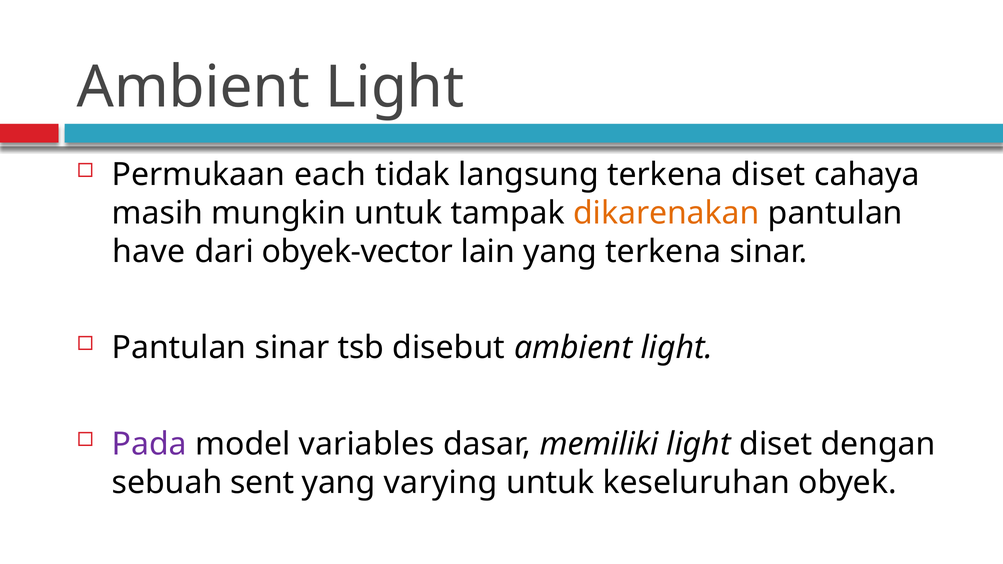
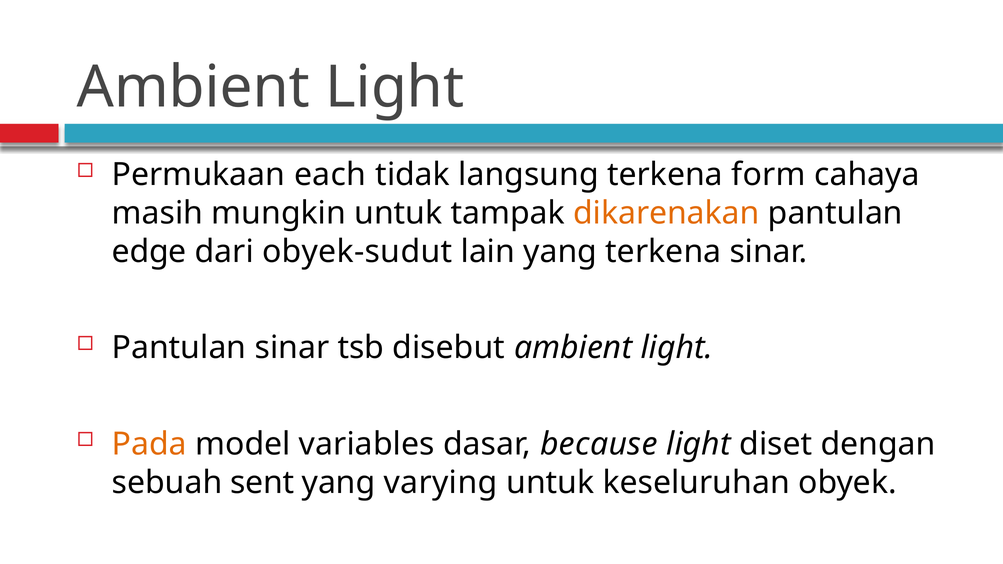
terkena diset: diset -> form
have: have -> edge
obyek-vector: obyek-vector -> obyek-sudut
Pada colour: purple -> orange
memiliki: memiliki -> because
